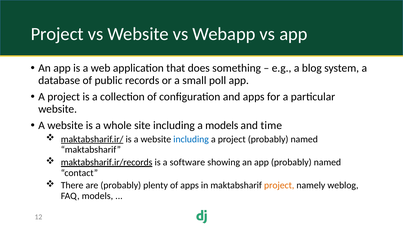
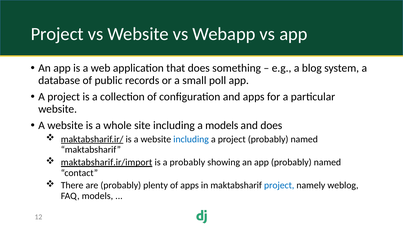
and time: time -> does
maktabsharif.ir/records: maktabsharif.ir/records -> maktabsharif.ir/import
a software: software -> probably
project at (279, 185) colour: orange -> blue
